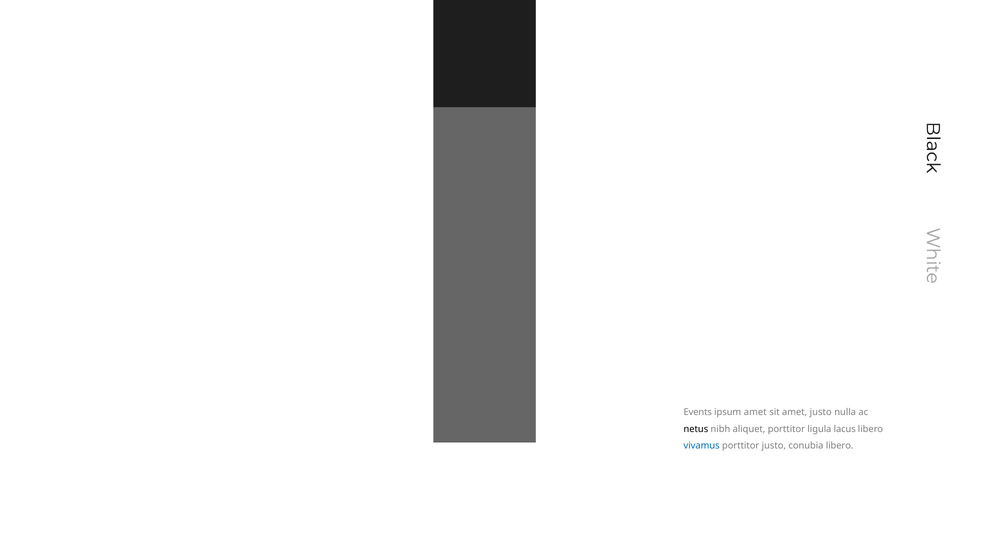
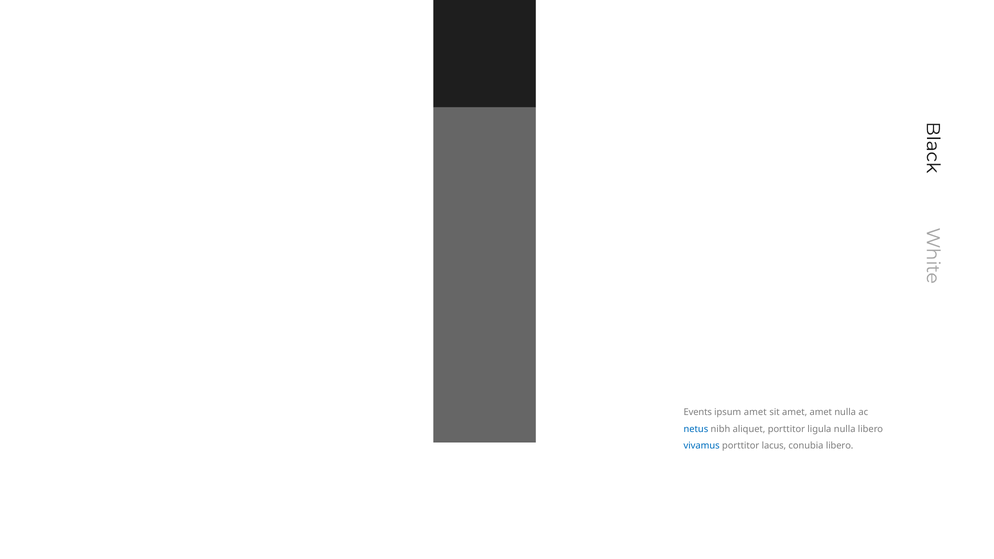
amet justo: justo -> amet
netus colour: black -> blue
ligula lacus: lacus -> nulla
porttitor justo: justo -> lacus
